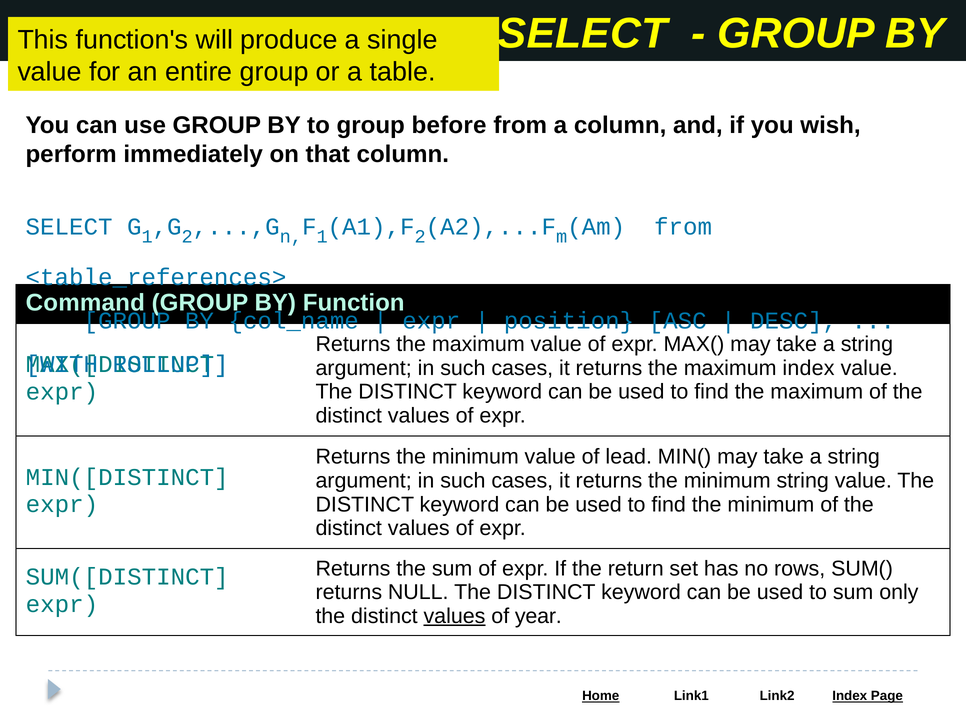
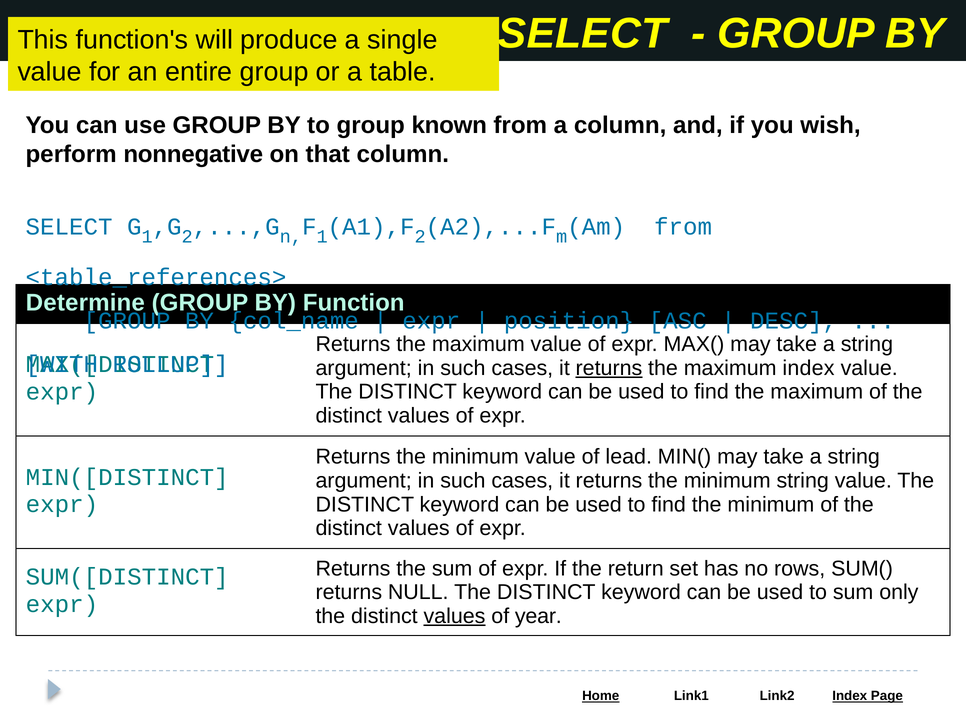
before: before -> known
immediately: immediately -> nonnegative
Command: Command -> Determine
returns at (609, 368) underline: none -> present
